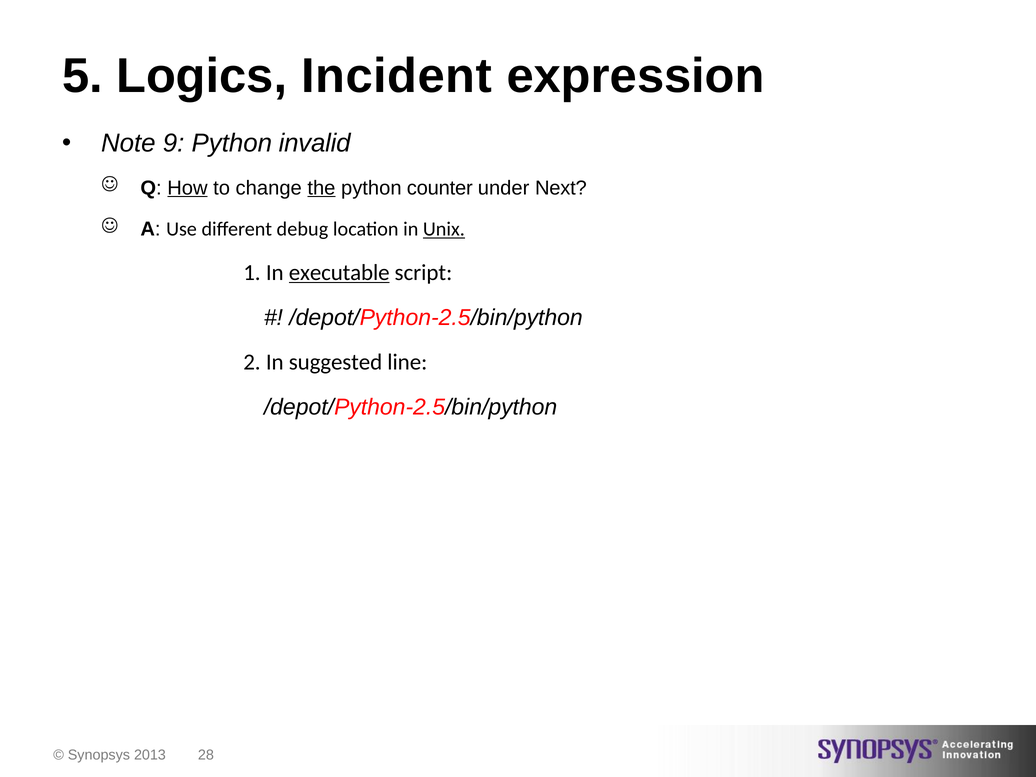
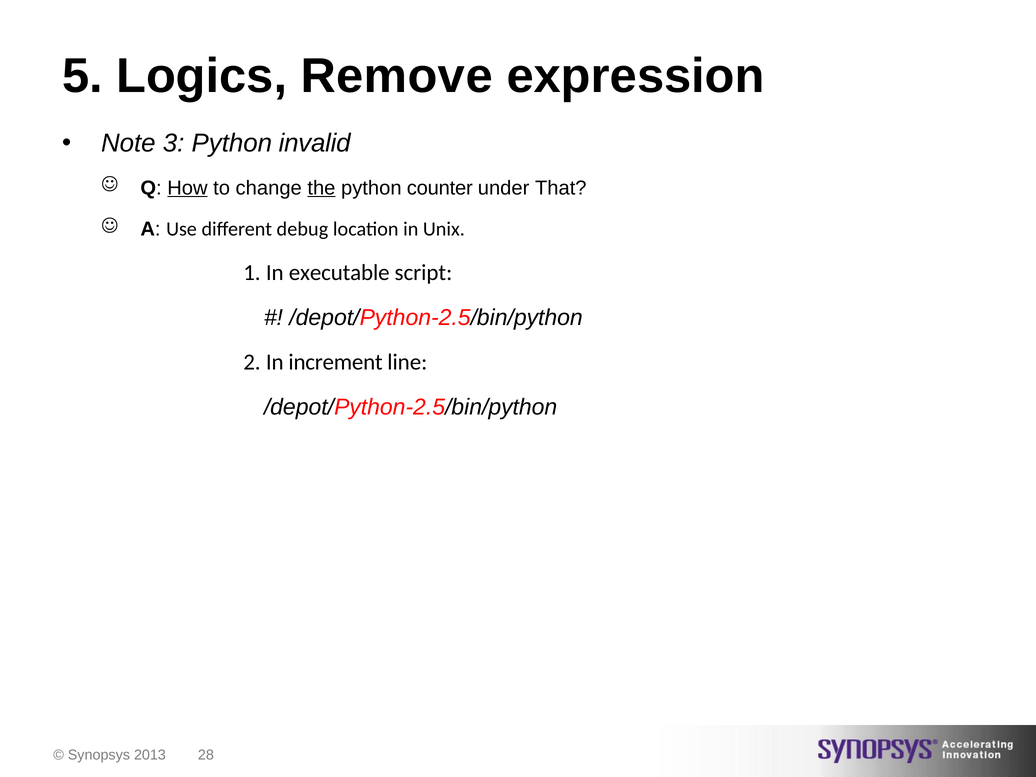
Incident: Incident -> Remove
9: 9 -> 3
Next: Next -> That
Unix underline: present -> none
executable underline: present -> none
suggested: suggested -> increment
